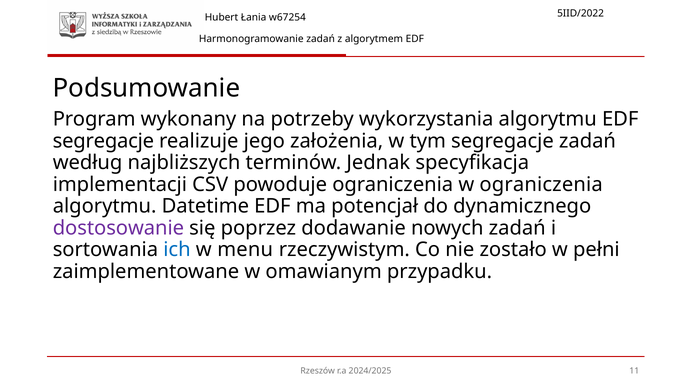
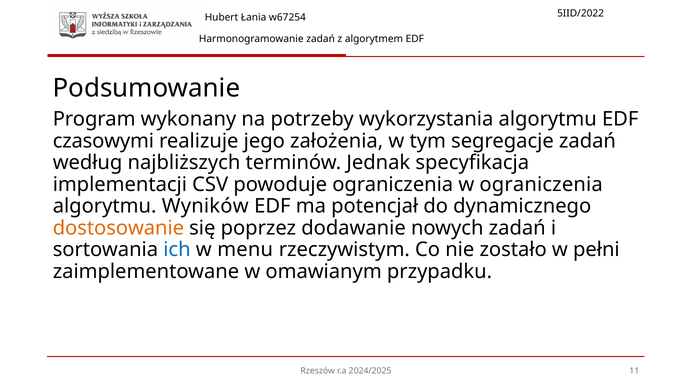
segregacje at (103, 141): segregacje -> czasowymi
Datetime: Datetime -> Wyników
dostosowanie colour: purple -> orange
